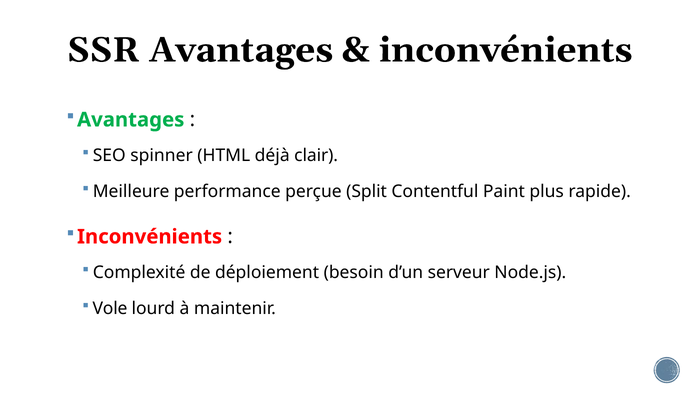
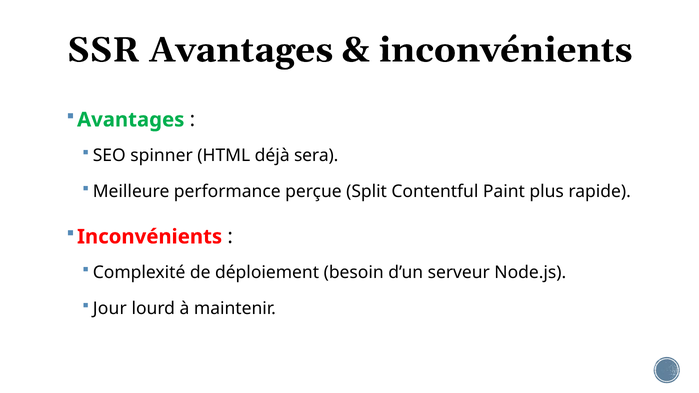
clair: clair -> sera
Vole: Vole -> Jour
